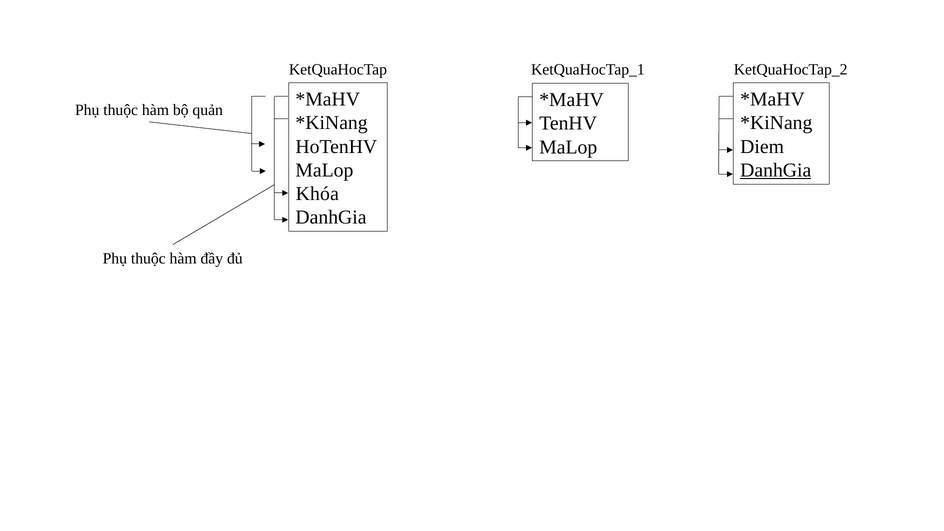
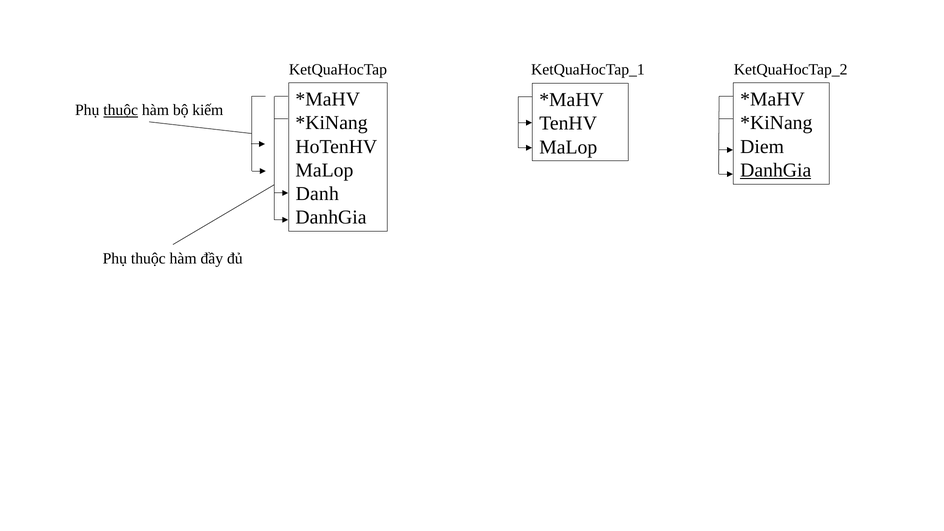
thuộc at (121, 110) underline: none -> present
quản: quản -> kiếm
Khóa: Khóa -> Danh
